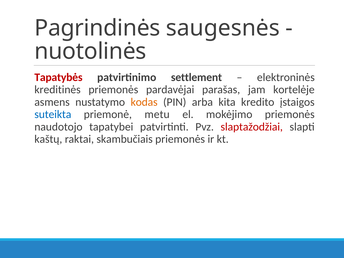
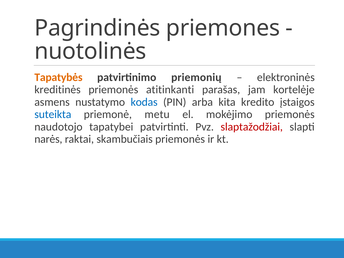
saugesnės: saugesnės -> priemones
Tapatybės colour: red -> orange
settlement: settlement -> priemonių
pardavėjai: pardavėjai -> atitinkanti
kodas colour: orange -> blue
kaštų: kaštų -> narės
